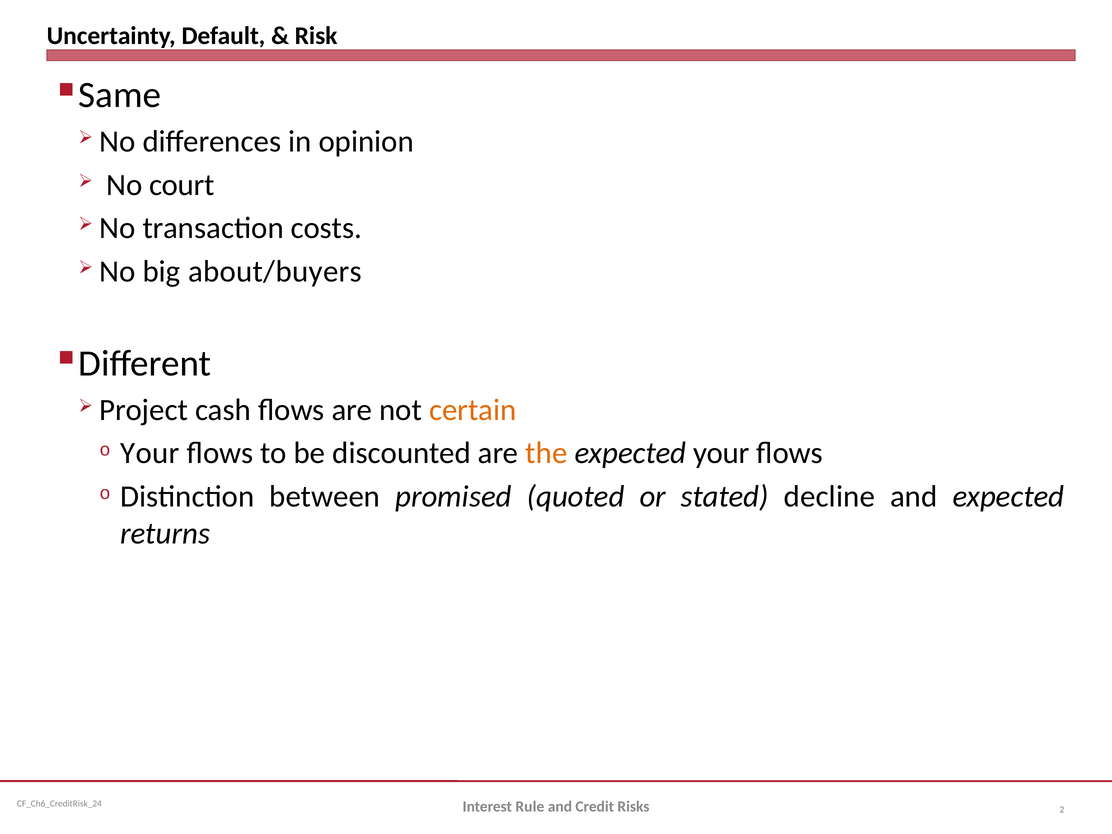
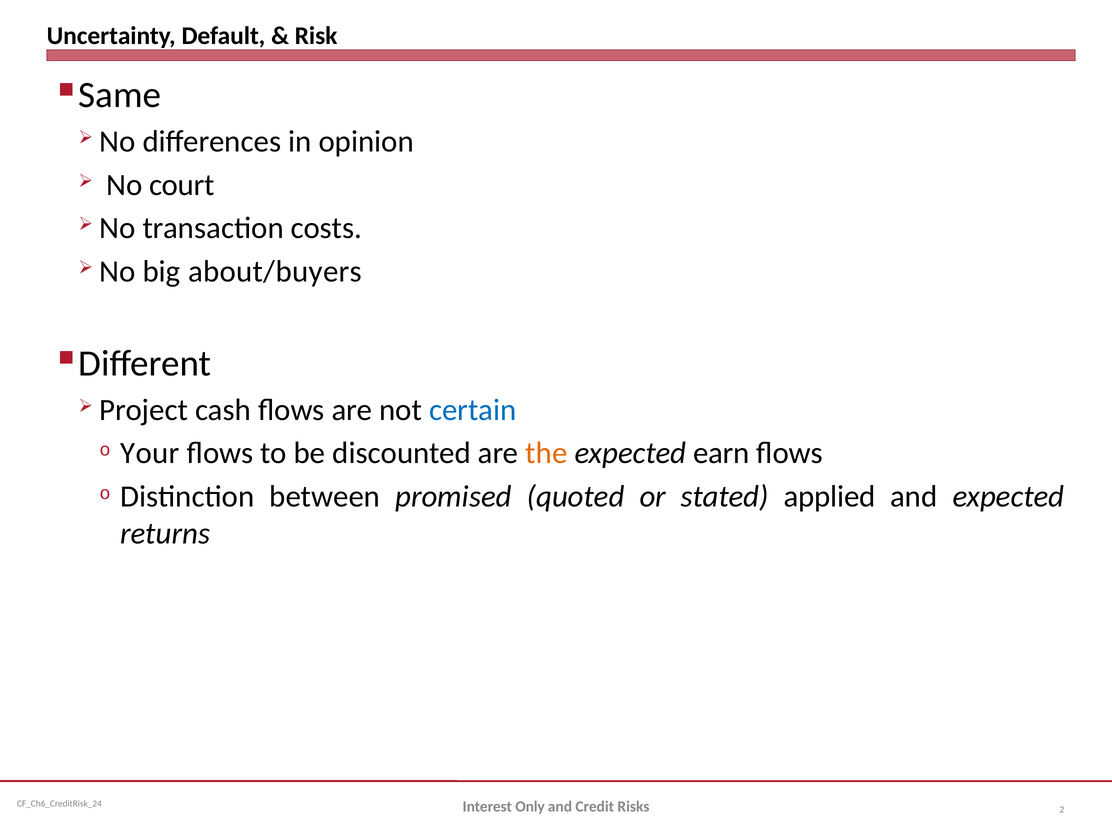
certain colour: orange -> blue
expected your: your -> earn
decline: decline -> applied
Rule: Rule -> Only
